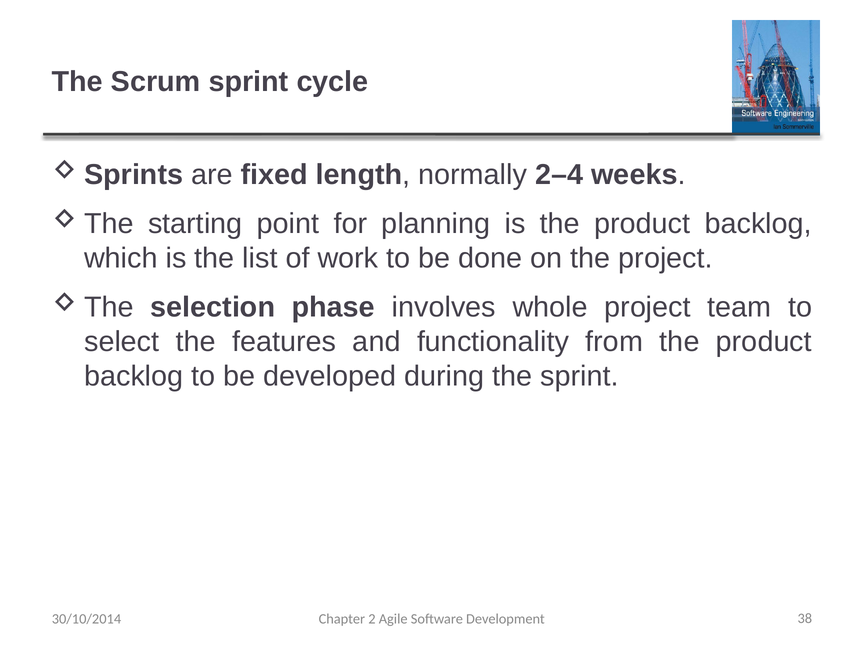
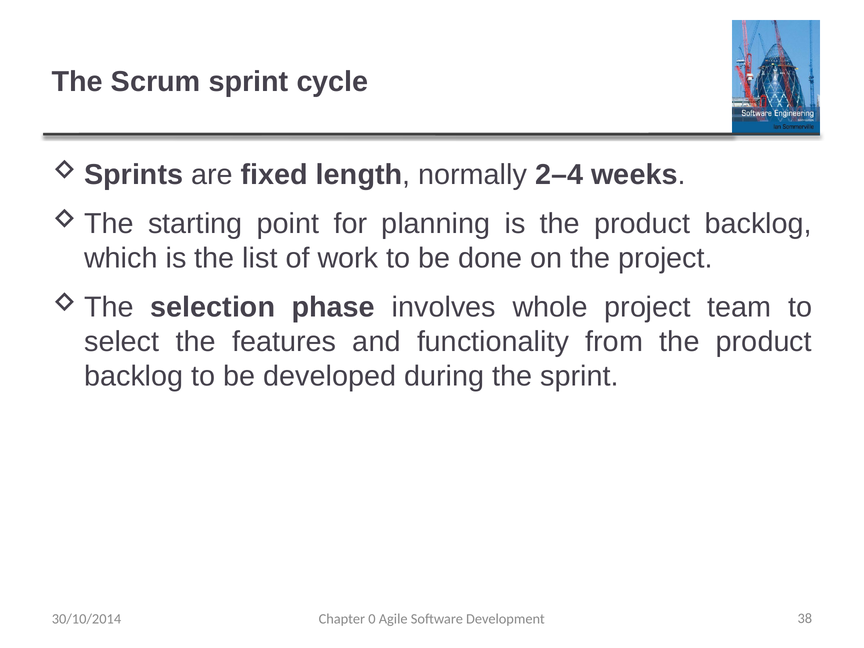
2: 2 -> 0
